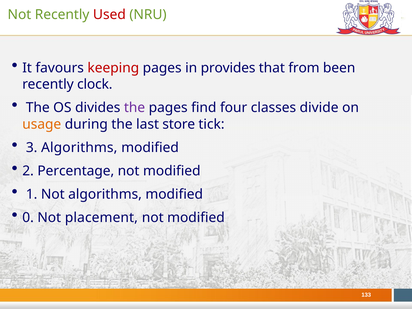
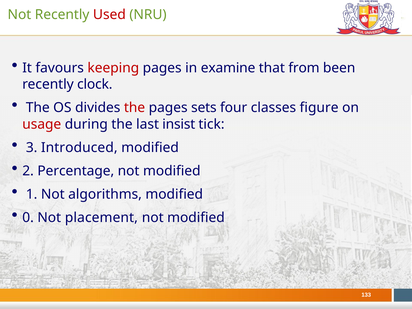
provides: provides -> examine
the at (135, 108) colour: purple -> red
find: find -> sets
divide: divide -> figure
usage colour: orange -> red
store: store -> insist
3 Algorithms: Algorithms -> Introduced
